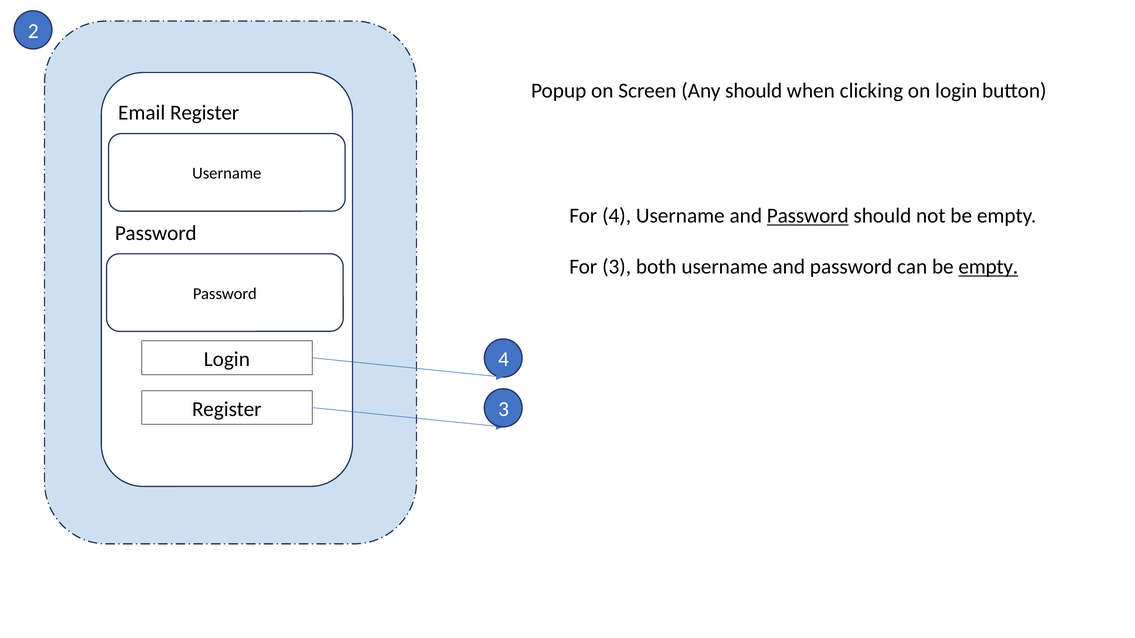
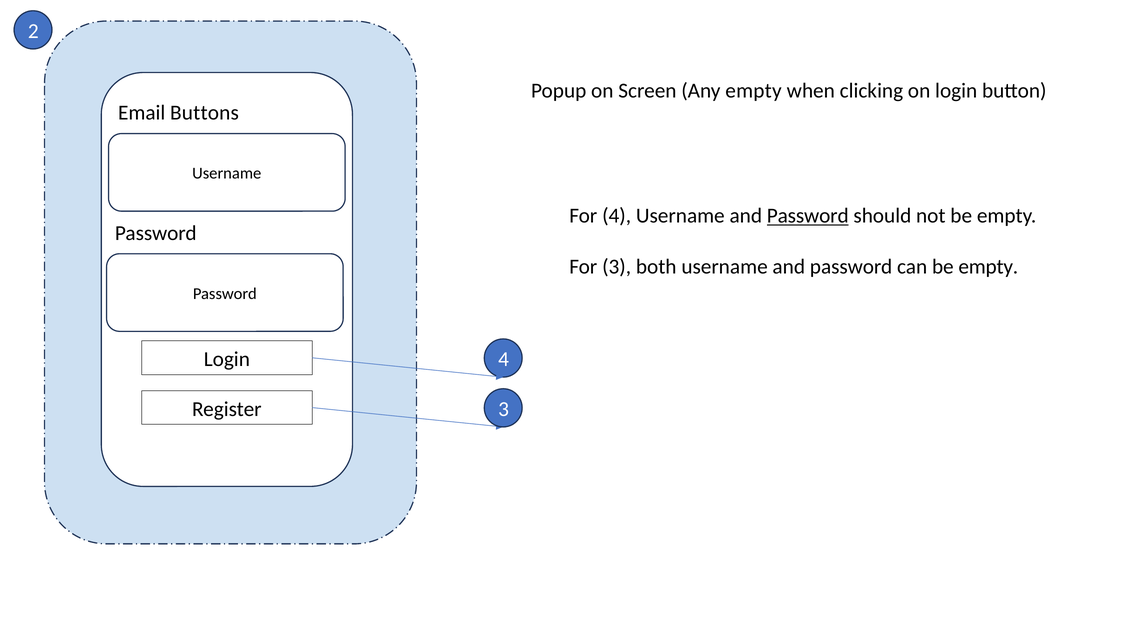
Any should: should -> empty
Email Register: Register -> Buttons
empty at (988, 267) underline: present -> none
